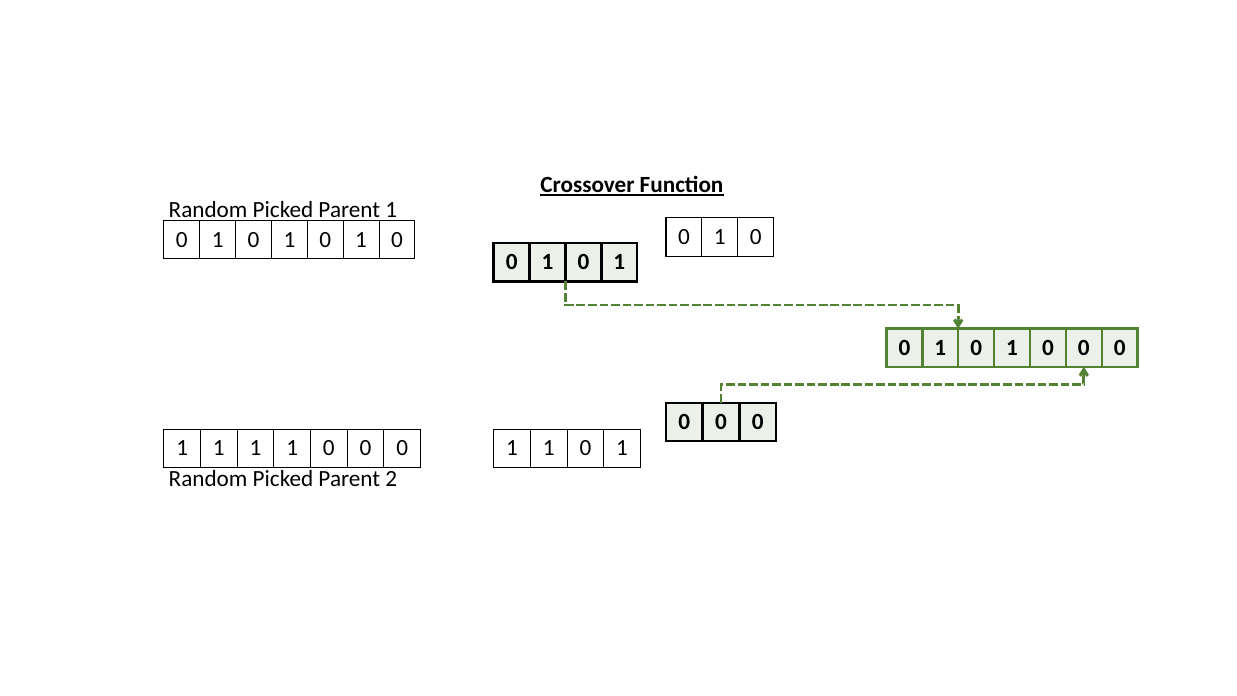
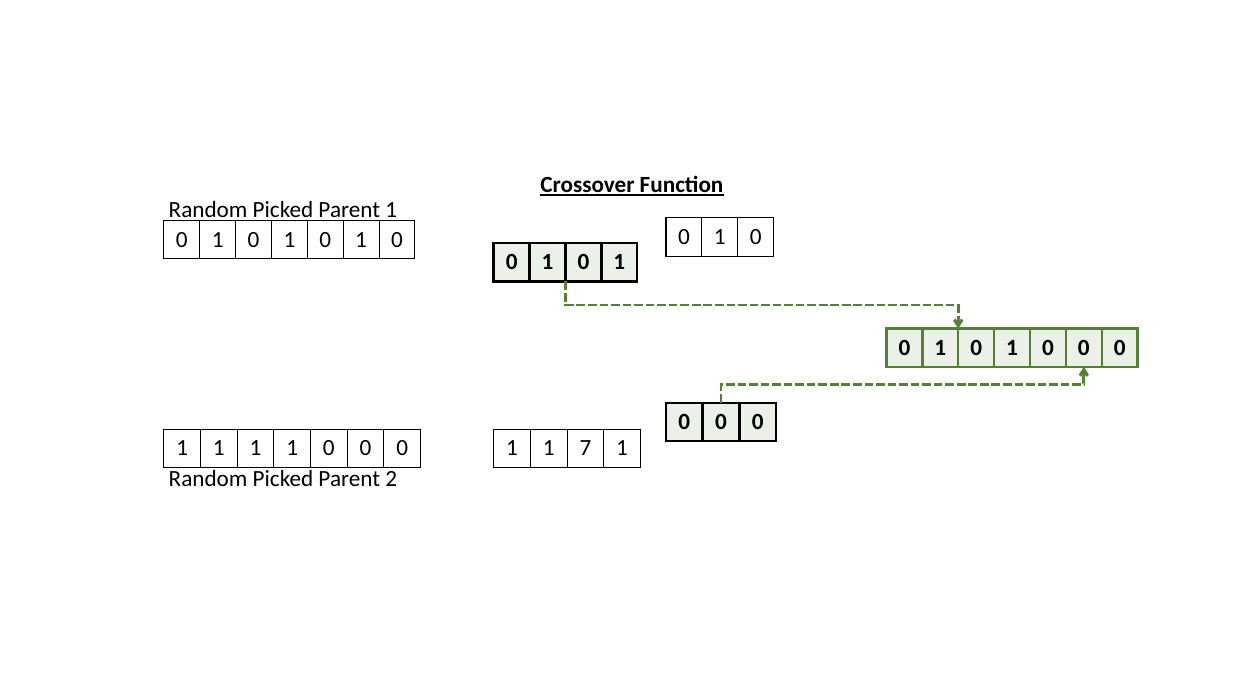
0 at (585, 448): 0 -> 7
